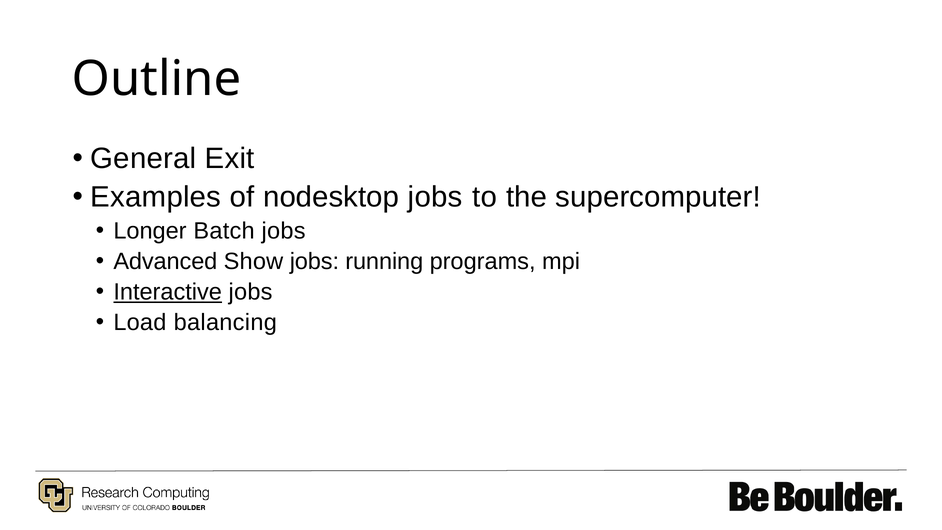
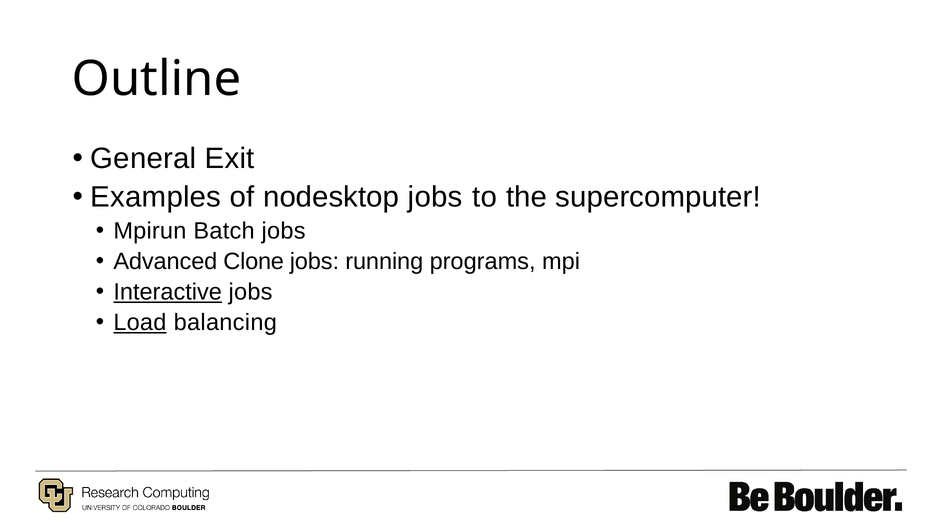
Longer: Longer -> Mpirun
Show: Show -> Clone
Load underline: none -> present
